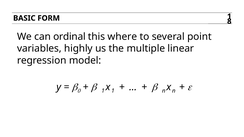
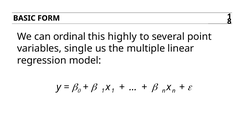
where: where -> highly
highly: highly -> single
